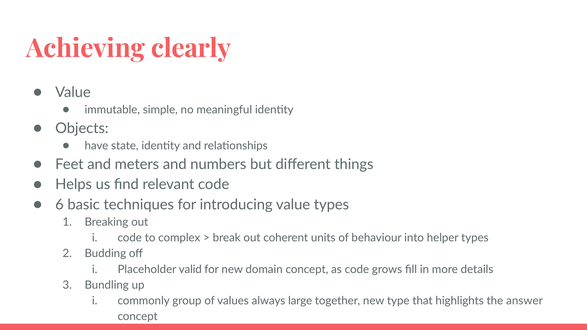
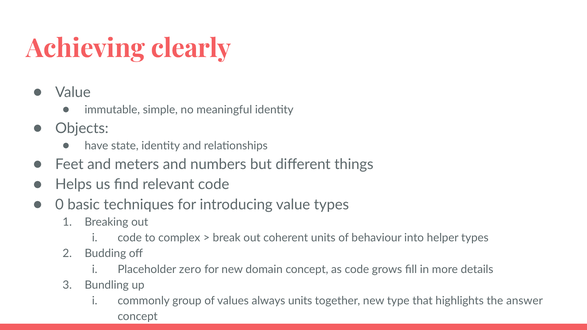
6: 6 -> 0
valid: valid -> zero
always large: large -> units
